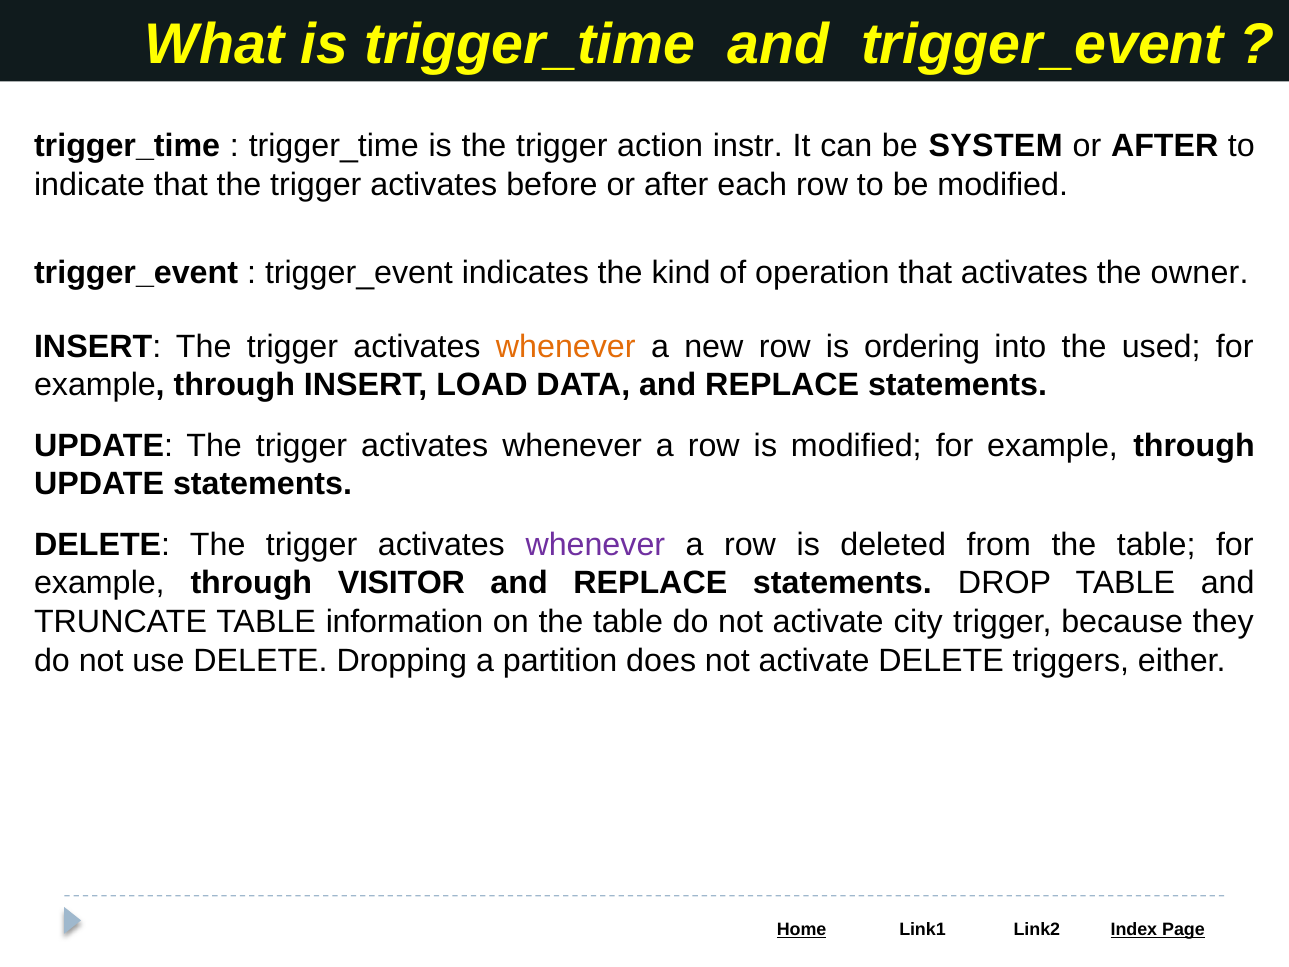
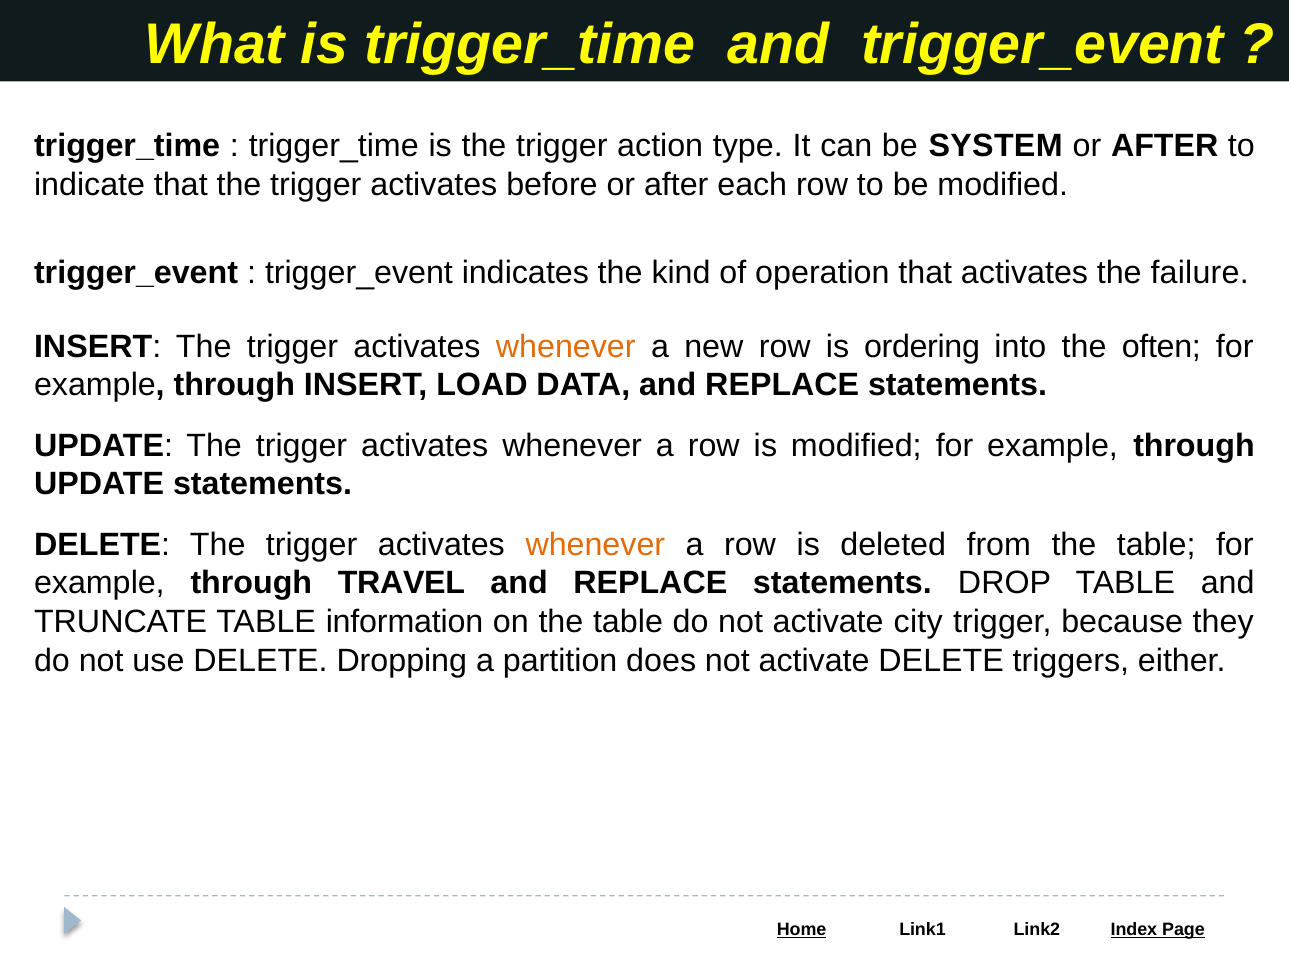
instr: instr -> type
owner: owner -> failure
used: used -> often
whenever at (595, 544) colour: purple -> orange
VISITOR: VISITOR -> TRAVEL
